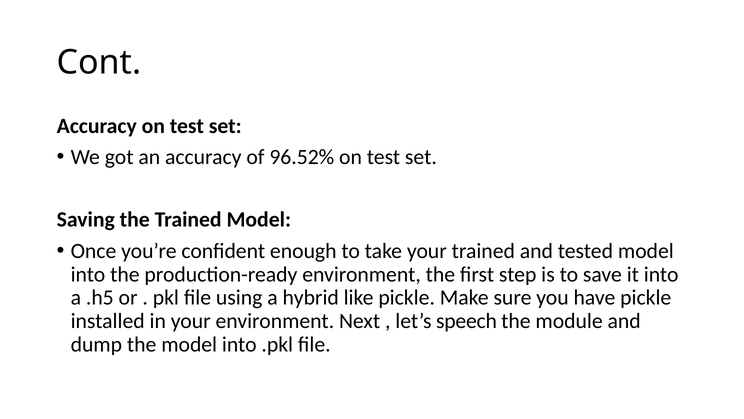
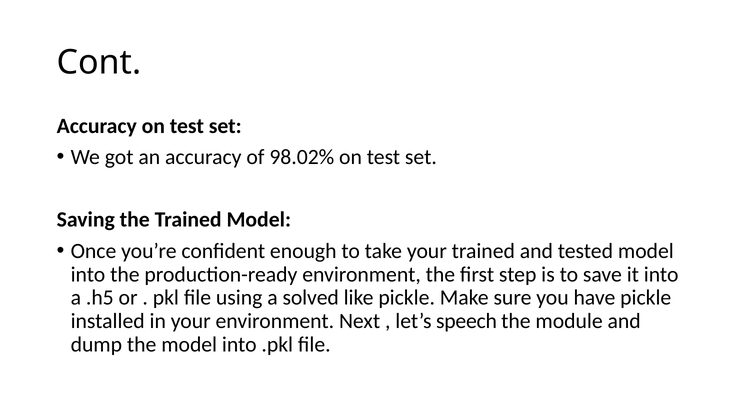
96.52%: 96.52% -> 98.02%
hybrid: hybrid -> solved
